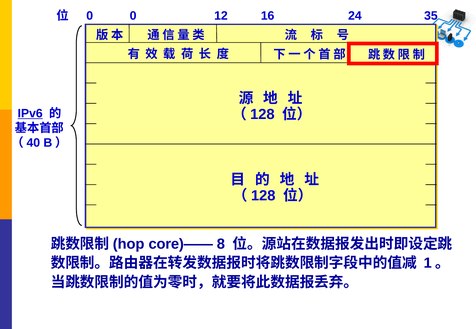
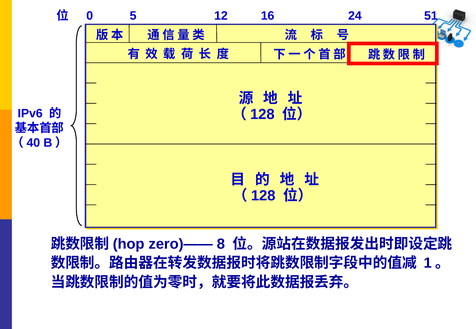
0 0: 0 -> 5
35: 35 -> 51
IPv6 underline: present -> none
core)——: core)—— -> zero)——
